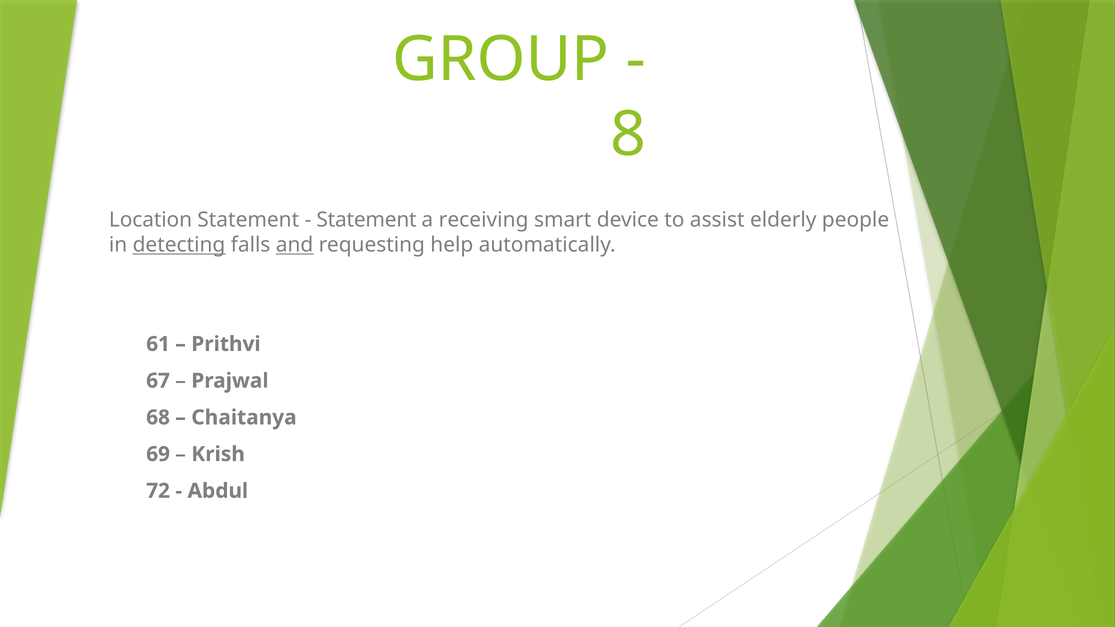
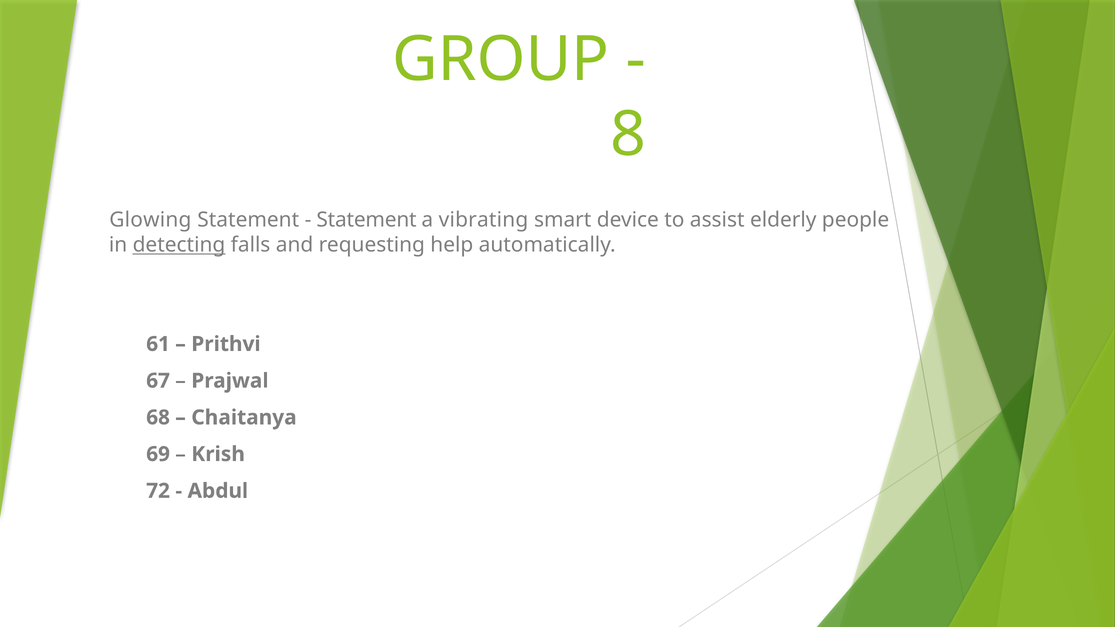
Location: Location -> Glowing
receiving: receiving -> vibrating
and underline: present -> none
